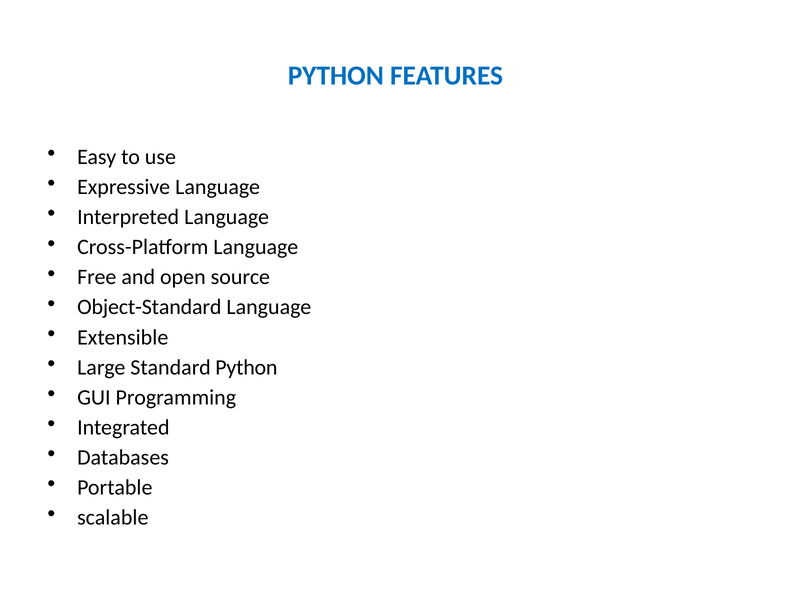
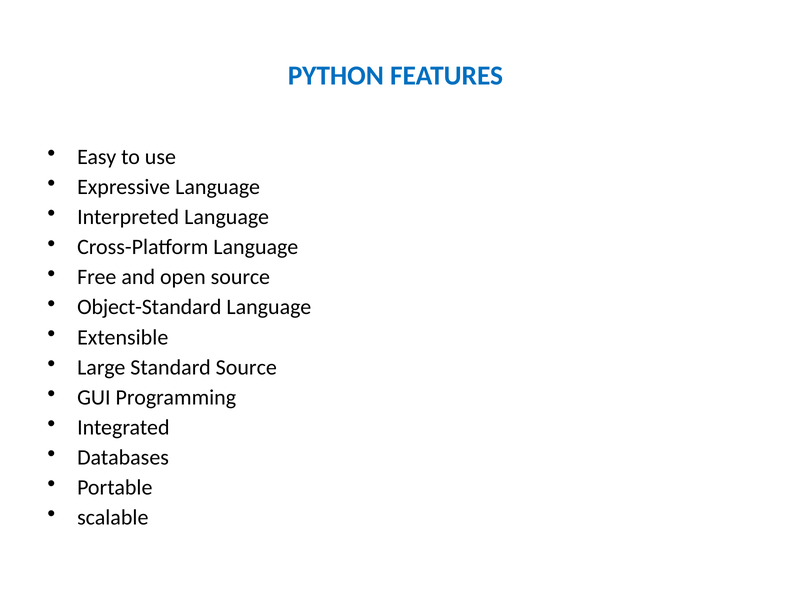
Standard Python: Python -> Source
